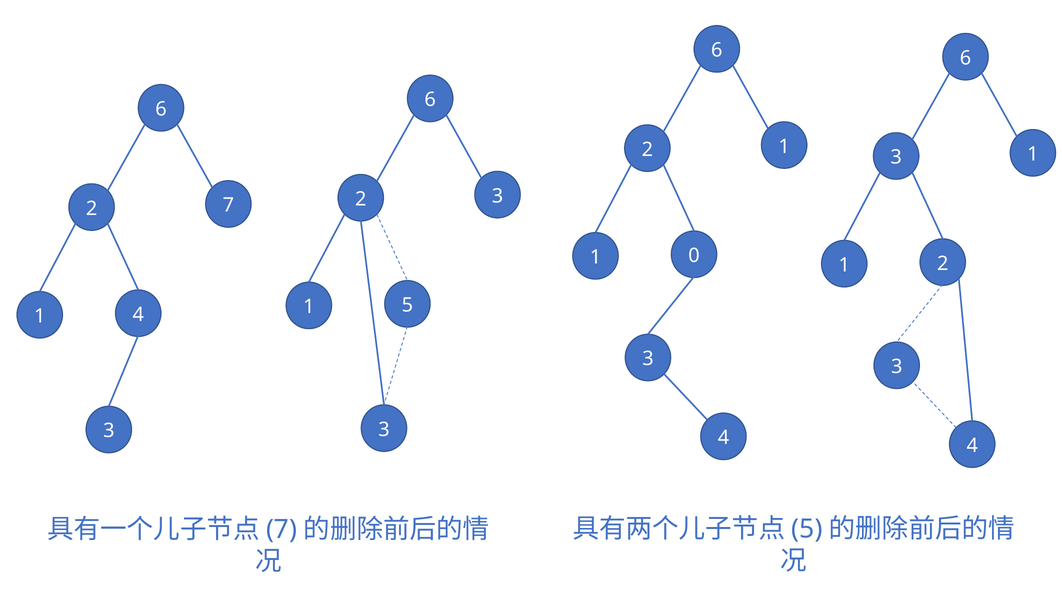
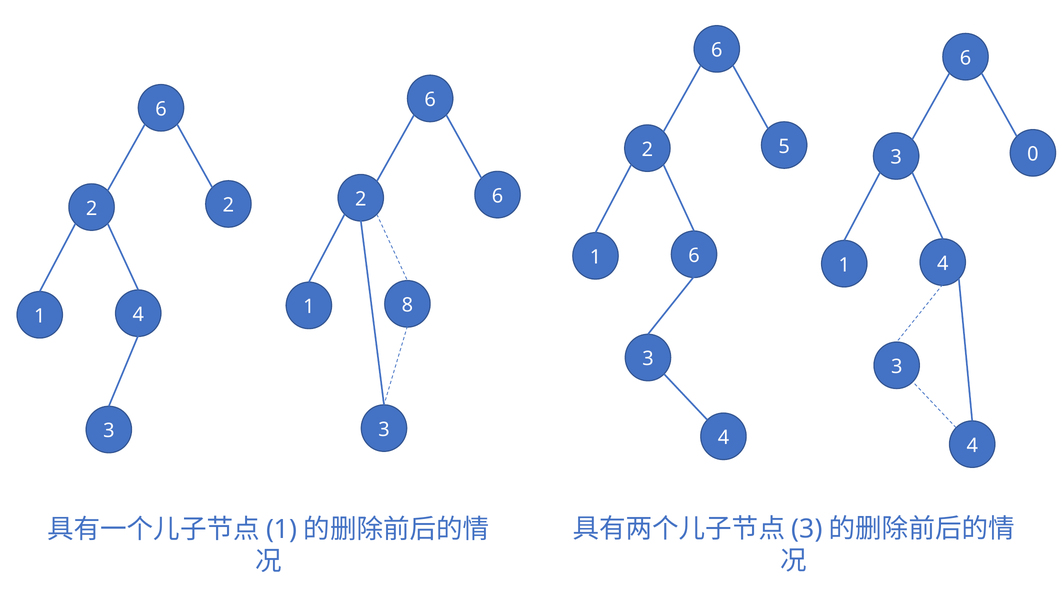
2 1: 1 -> 5
1 at (1033, 154): 1 -> 0
3 at (498, 196): 3 -> 6
2 7: 7 -> 2
1 0: 0 -> 6
2 at (943, 263): 2 -> 4
1 5: 5 -> 8
5 at (807, 528): 5 -> 3
7 at (282, 529): 7 -> 1
